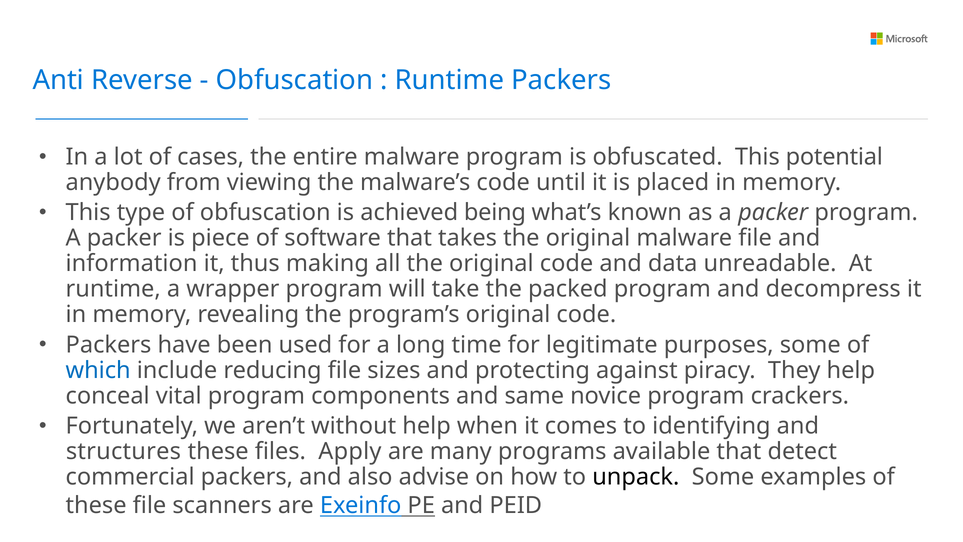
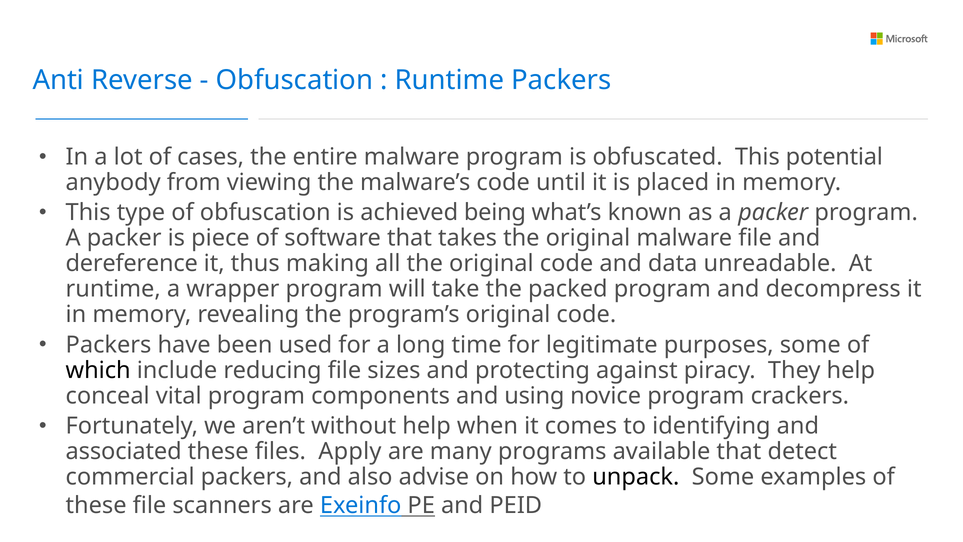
information: information -> dereference
which colour: blue -> black
same: same -> using
structures: structures -> associated
